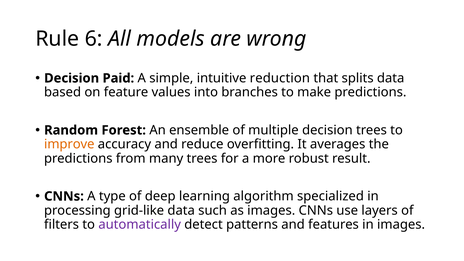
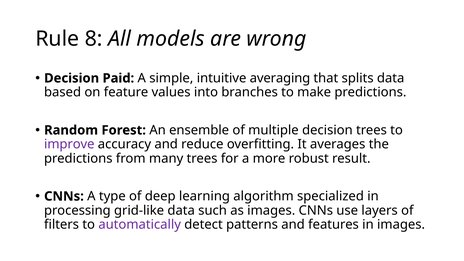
6: 6 -> 8
reduction: reduction -> averaging
improve colour: orange -> purple
